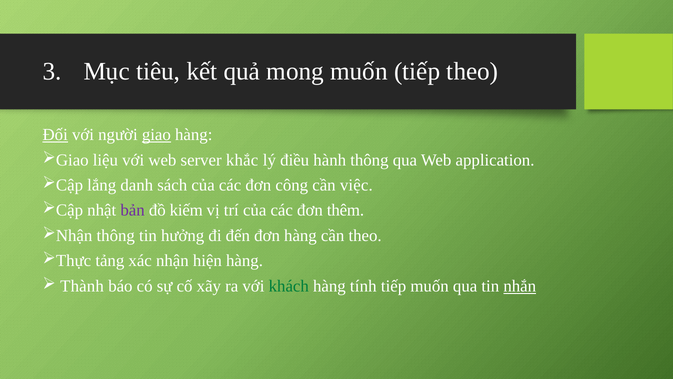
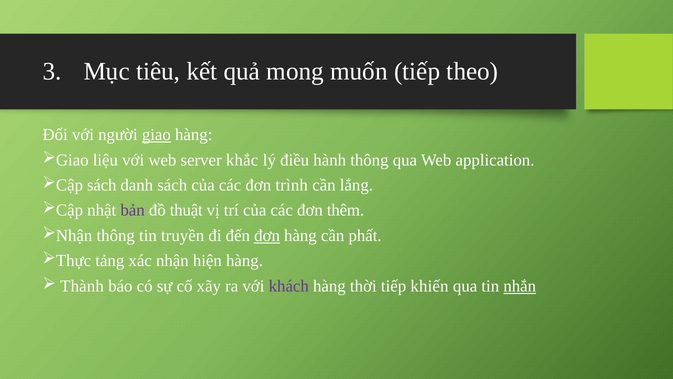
Đối underline: present -> none
lắng at (102, 185): lắng -> sách
công: công -> trình
việc: việc -> lắng
kiếm: kiếm -> thuật
hưởng: hưởng -> truyền
đơn at (267, 235) underline: none -> present
cần theo: theo -> phất
khách colour: green -> purple
tính: tính -> thời
tiếp muốn: muốn -> khiến
